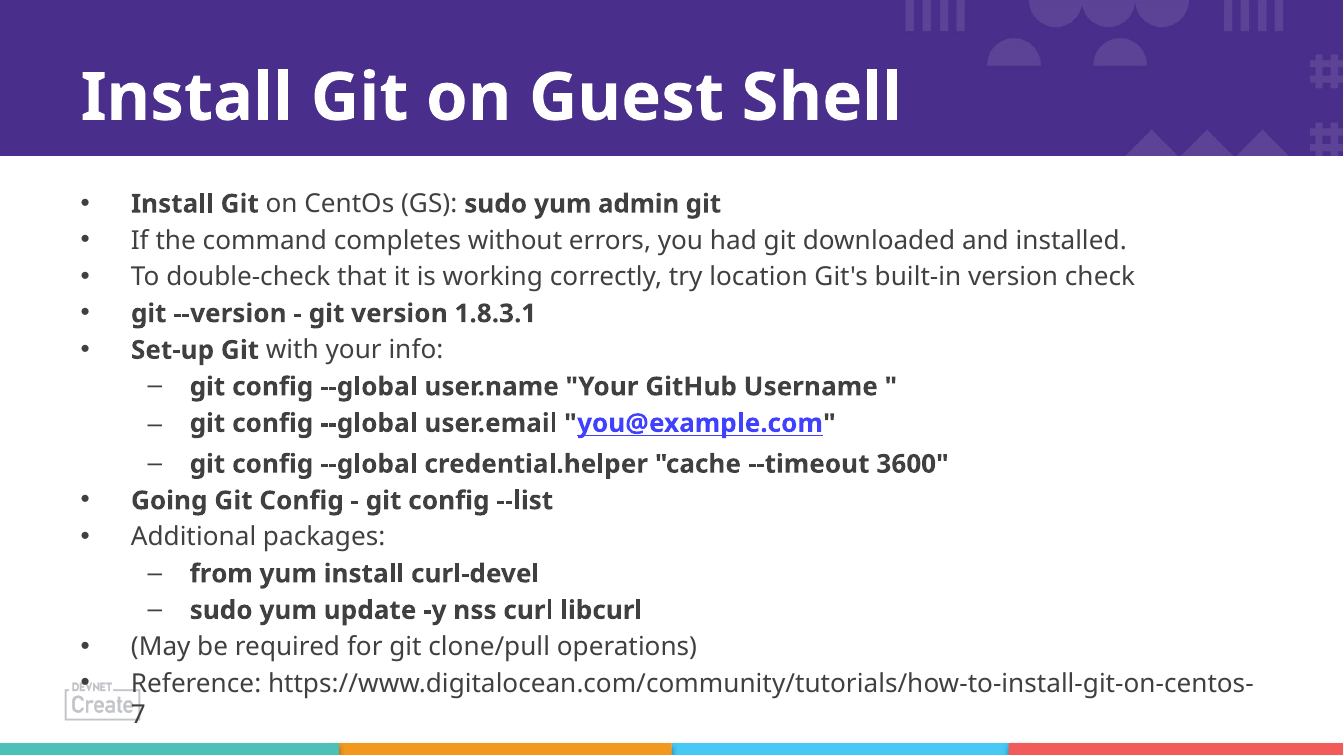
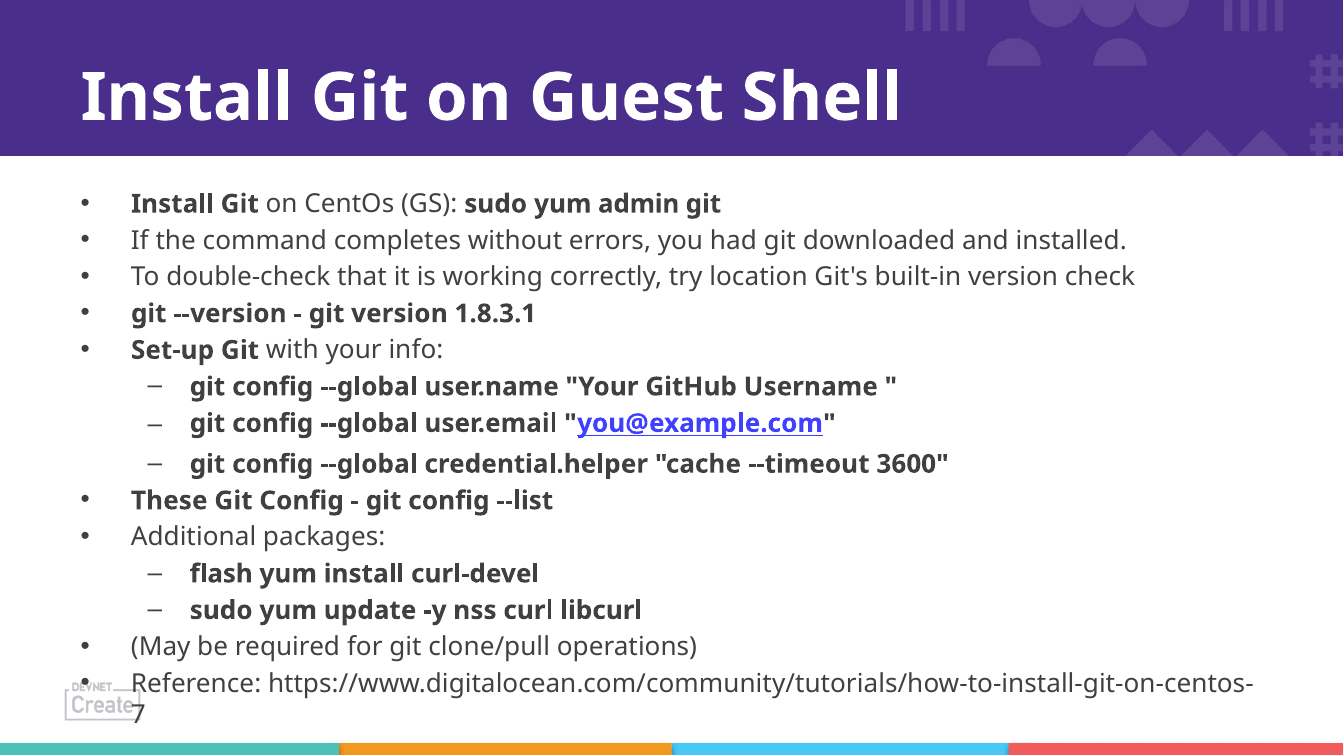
Going: Going -> These
from: from -> flash
